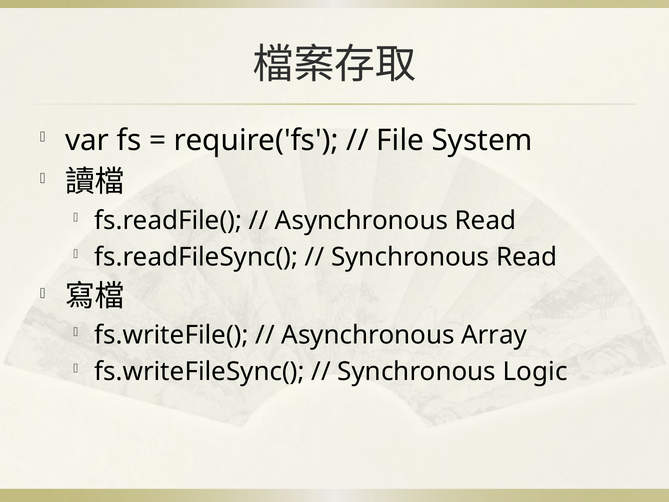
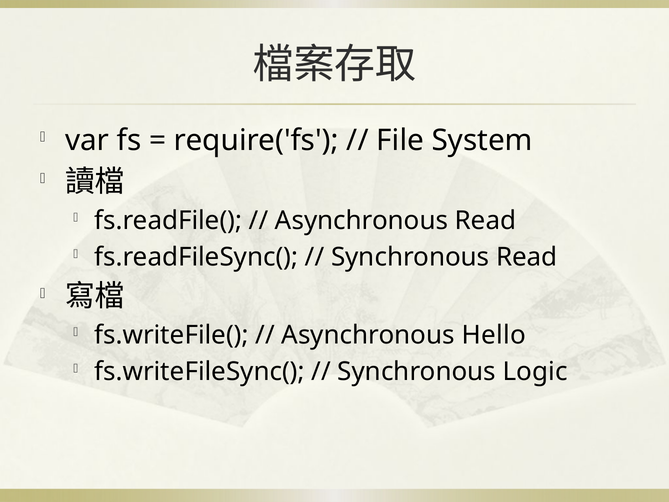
Array: Array -> Hello
